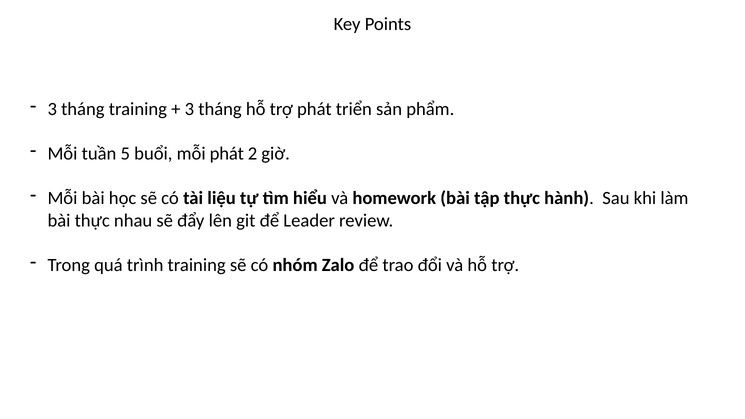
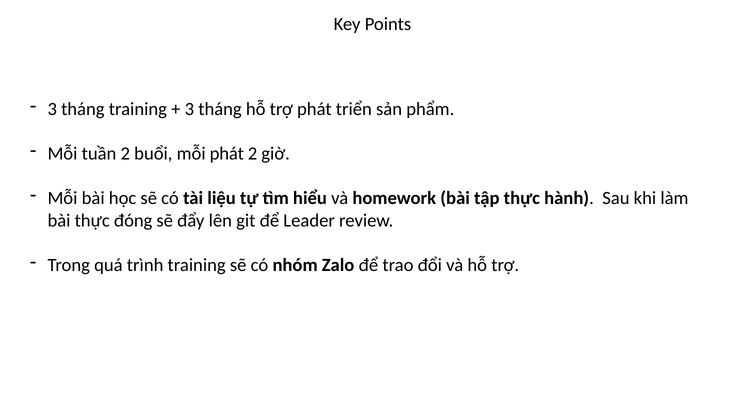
tuần 5: 5 -> 2
nhau: nhau -> đóng
